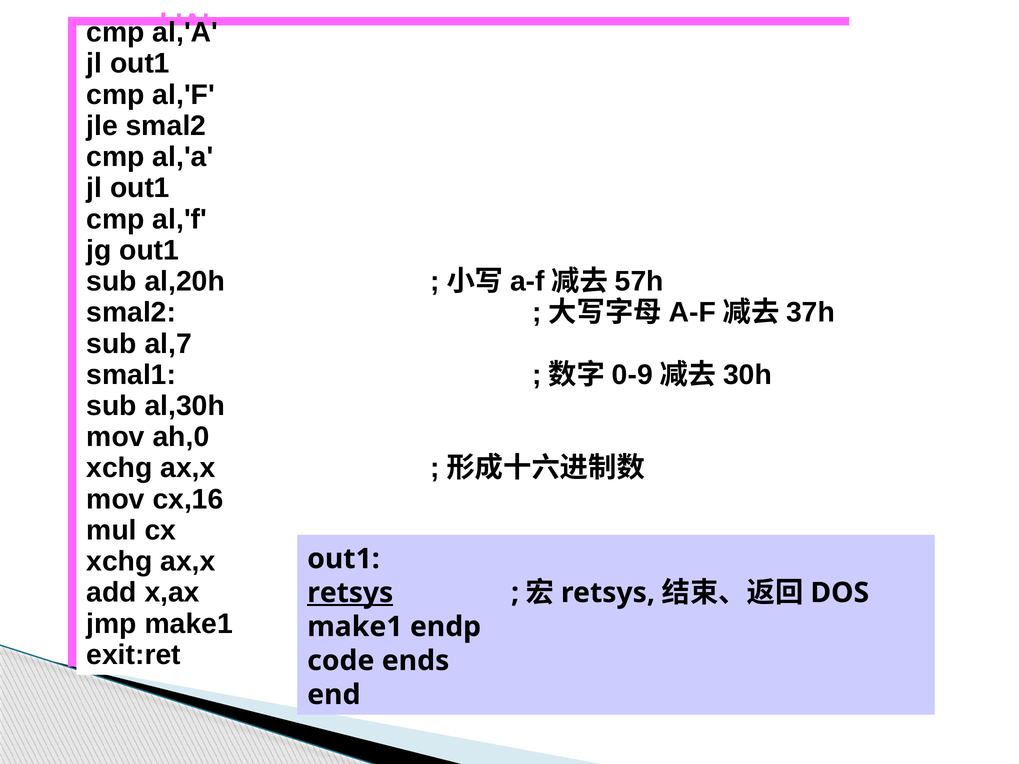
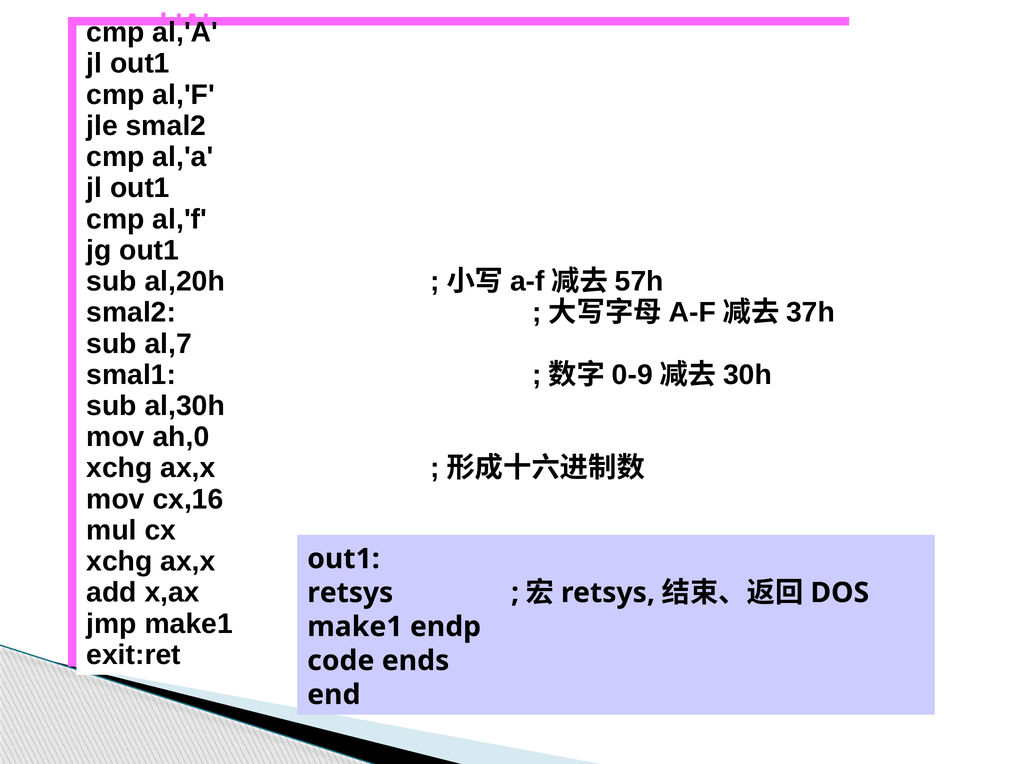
retsys at (350, 593) underline: present -> none
